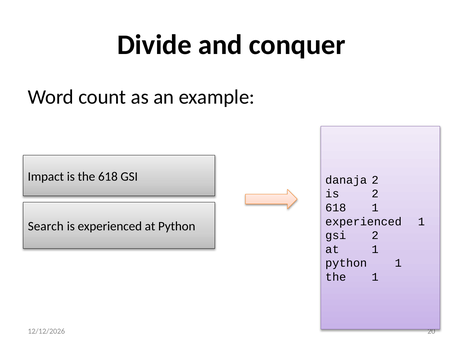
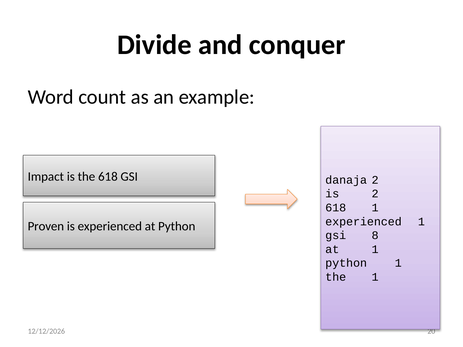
Search: Search -> Proven
gsi 2: 2 -> 8
